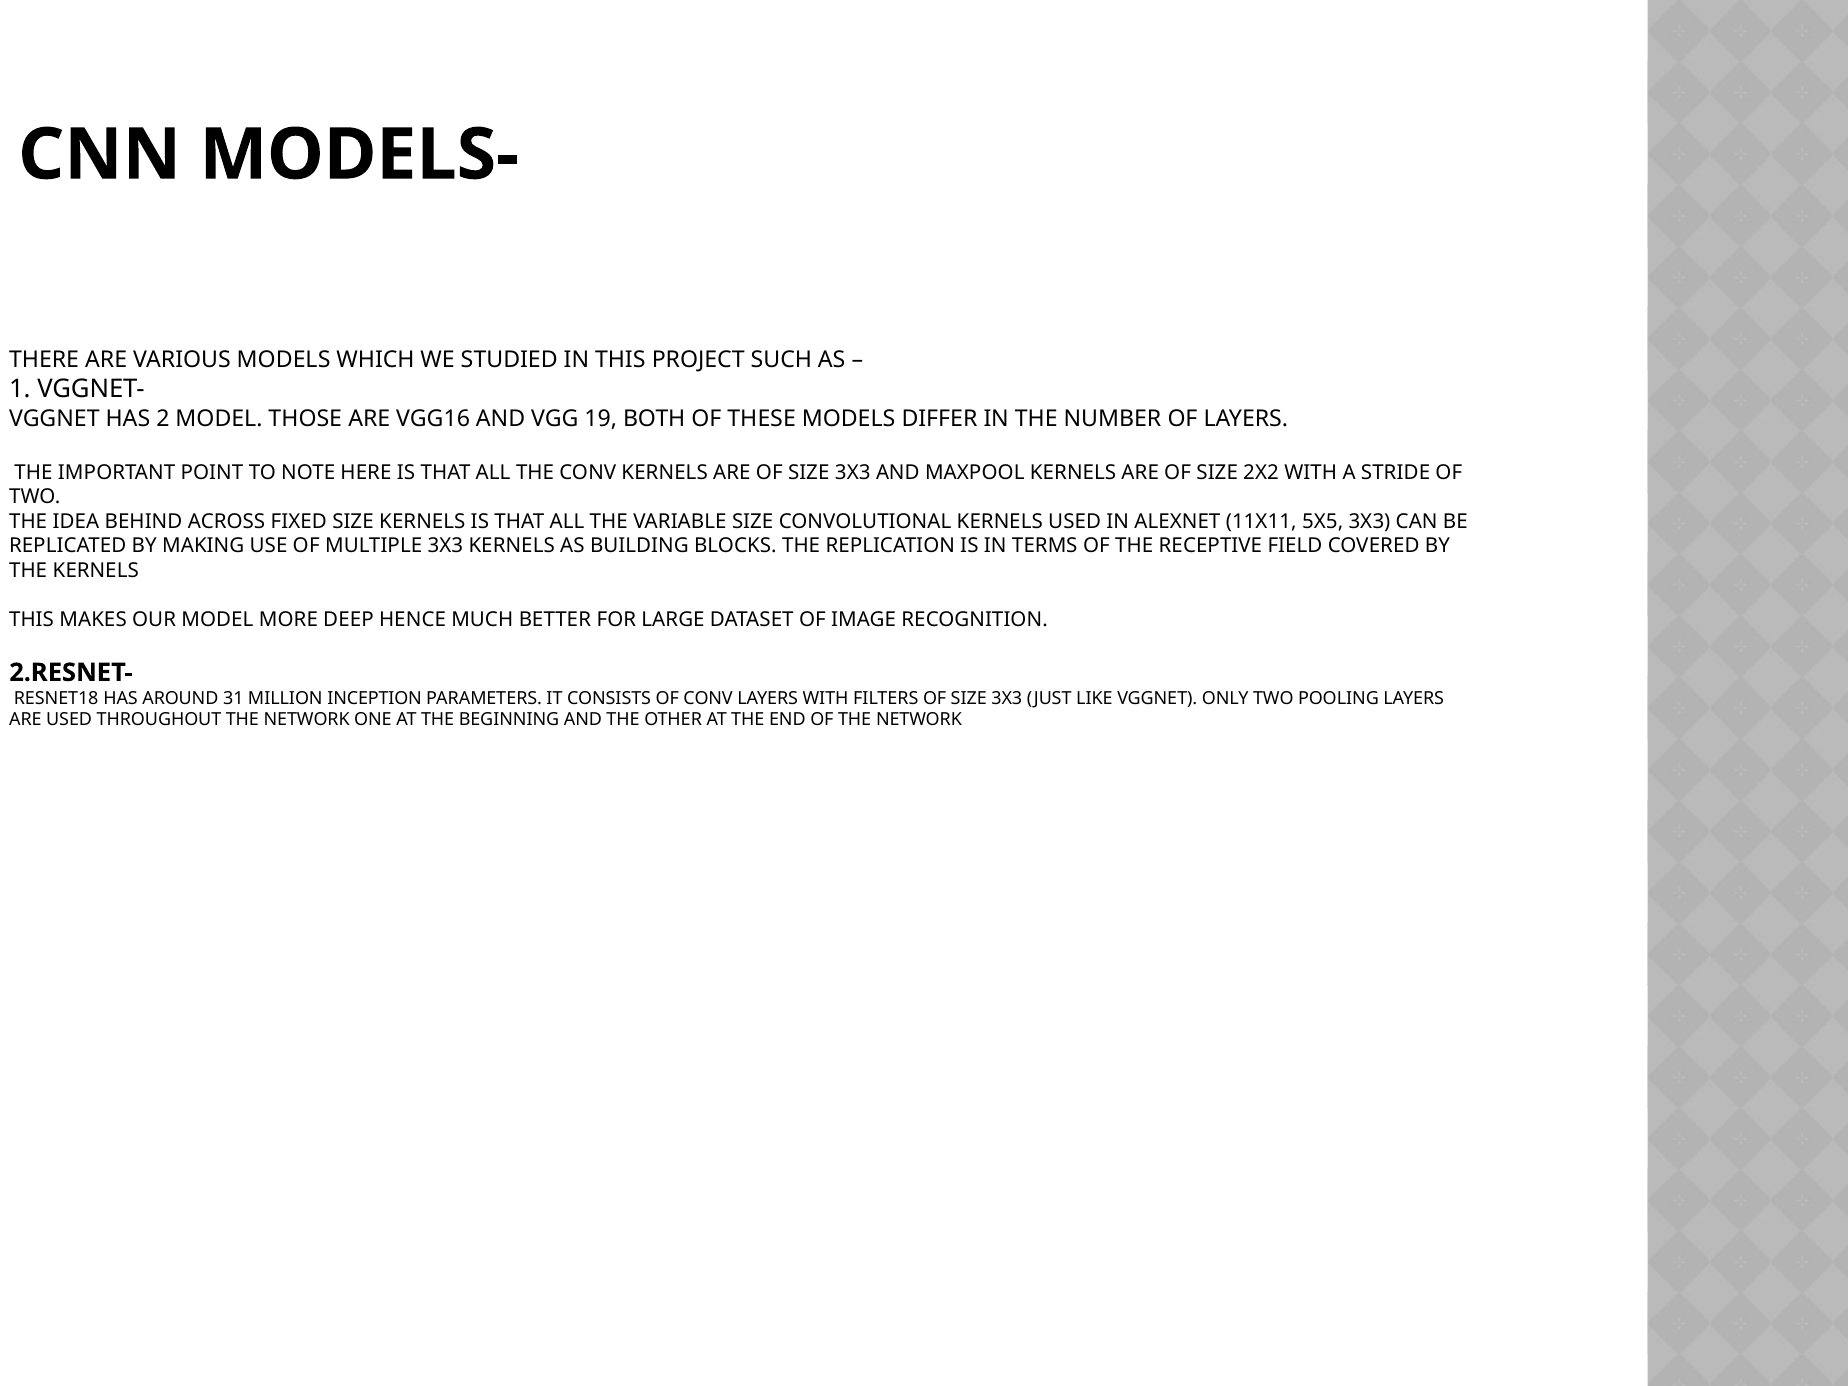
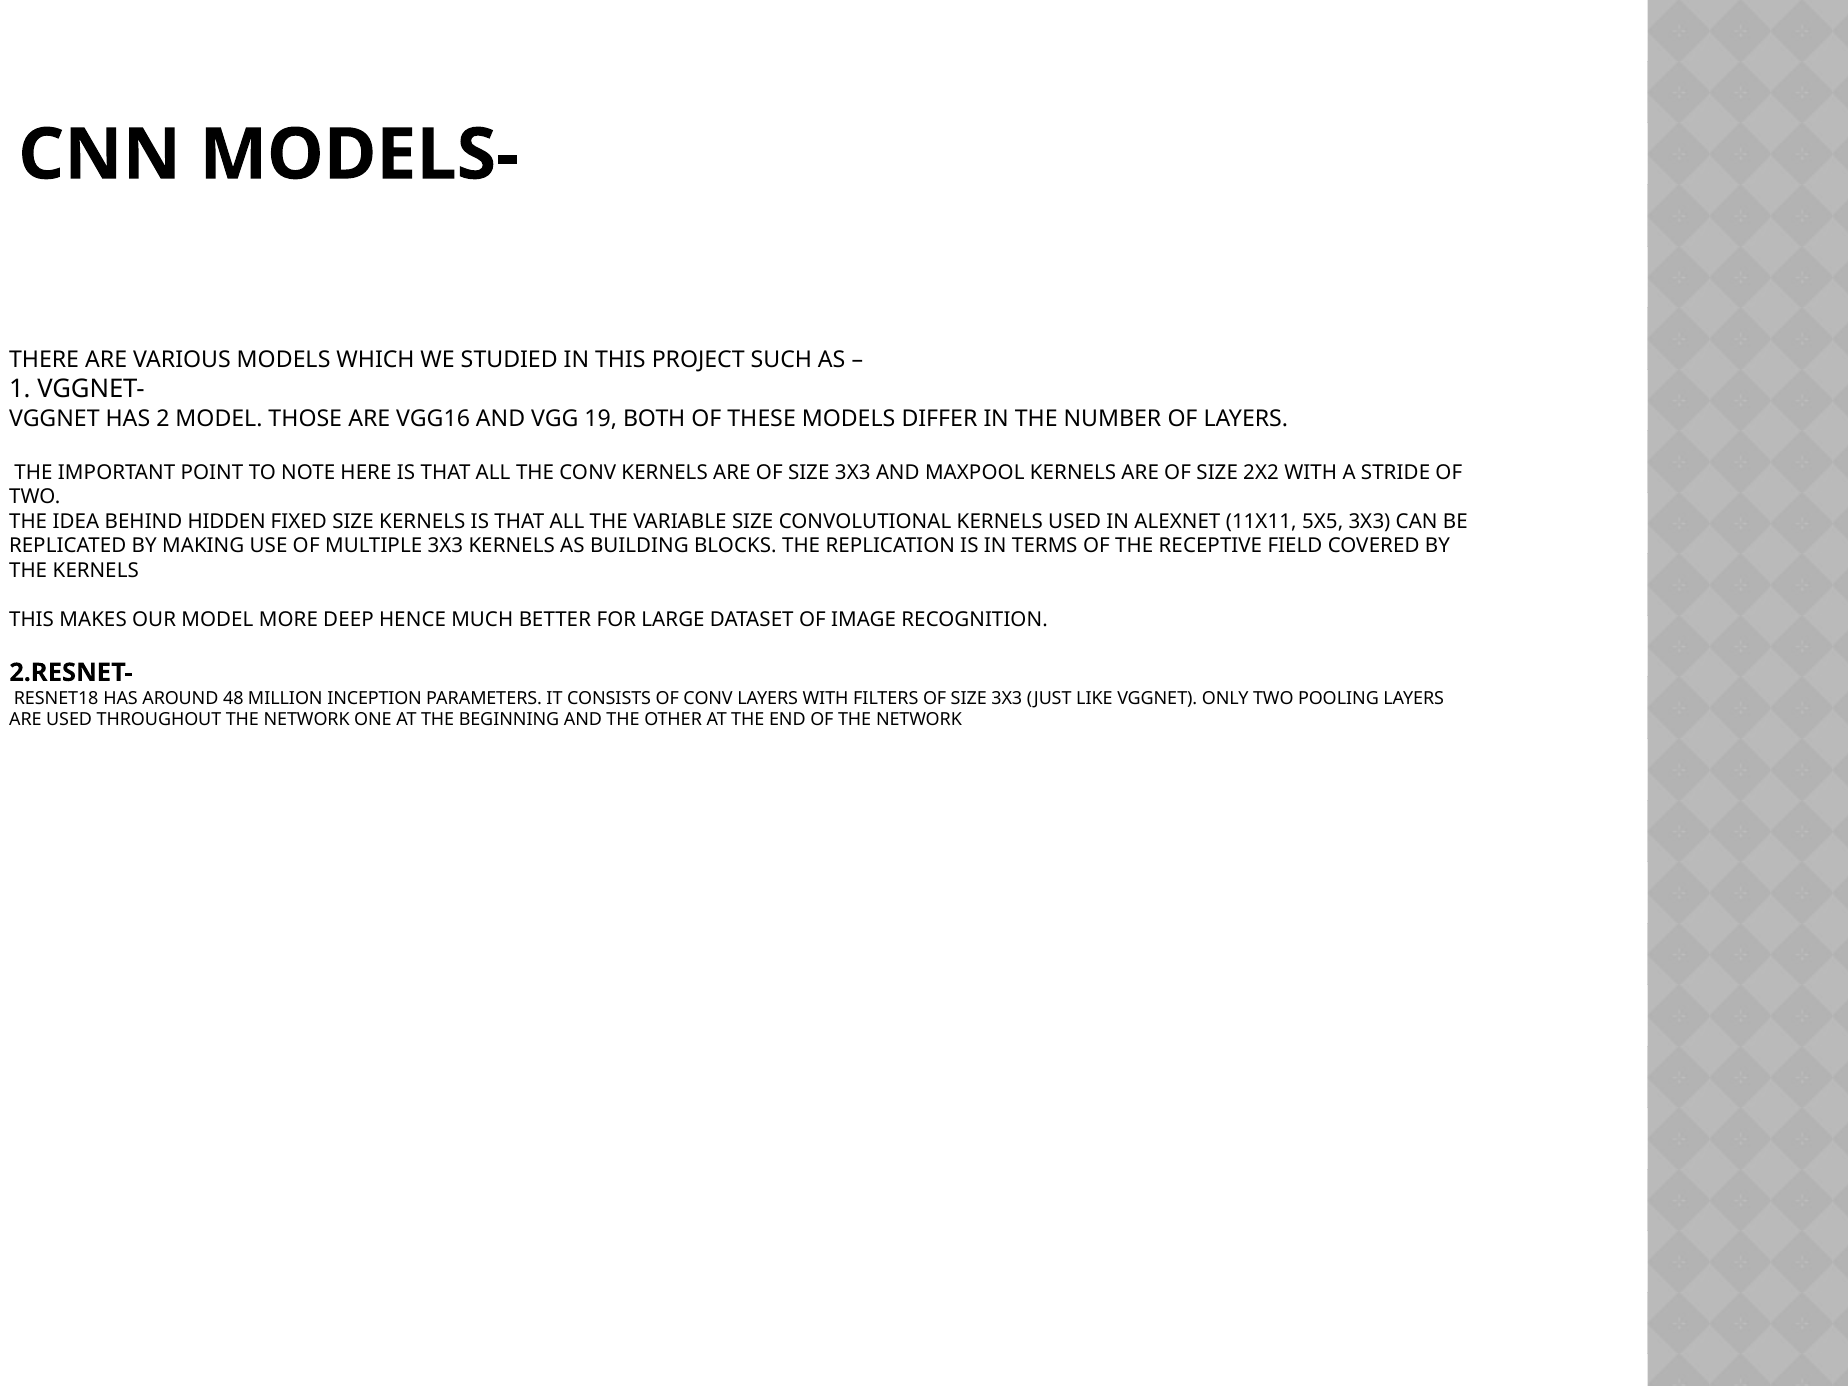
ACROSS: ACROSS -> HIDDEN
31: 31 -> 48
